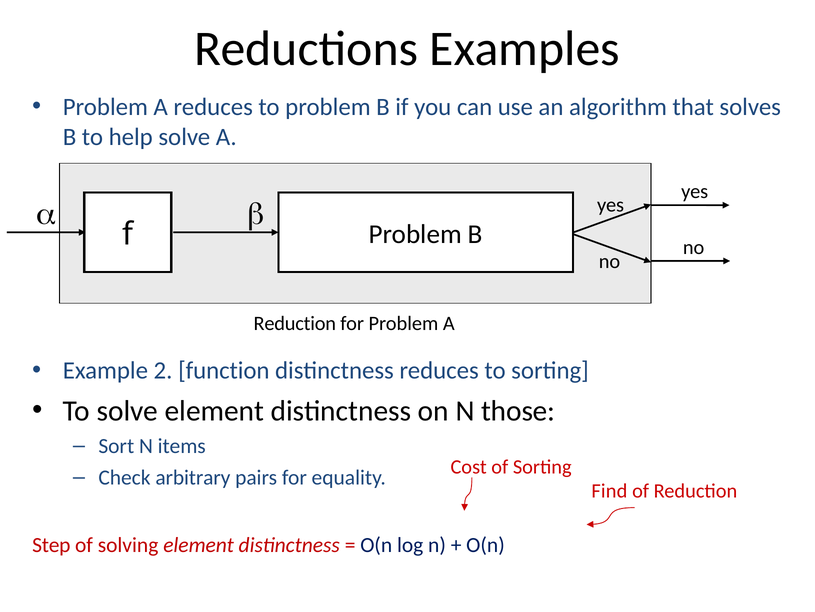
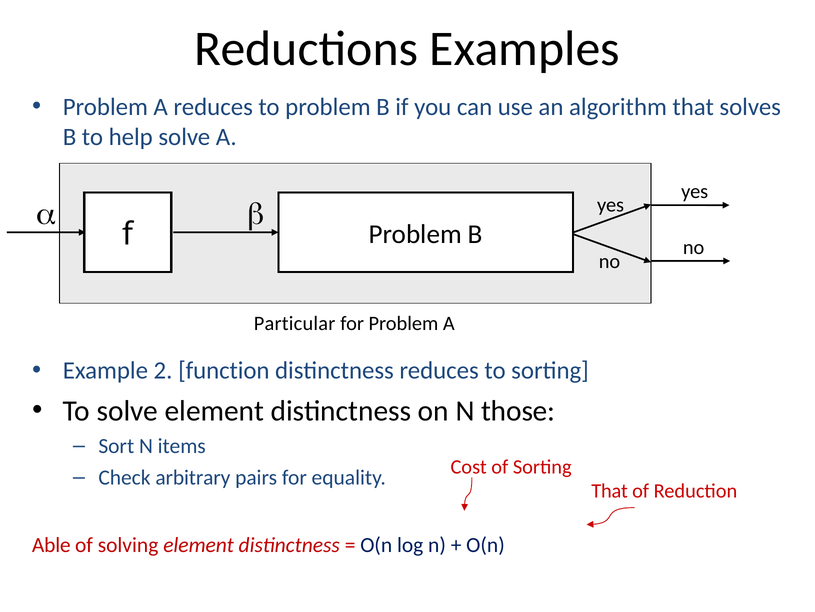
Reduction at (295, 323): Reduction -> Particular
Find at (609, 490): Find -> That
Step: Step -> Able
